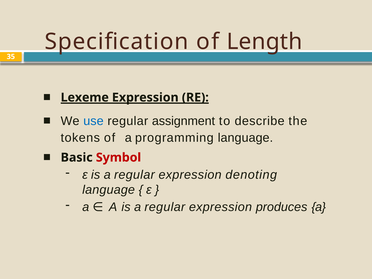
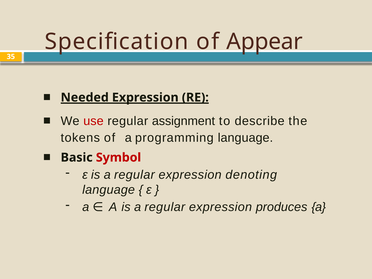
Length: Length -> Appear
Lexeme: Lexeme -> Needed
use colour: blue -> red
